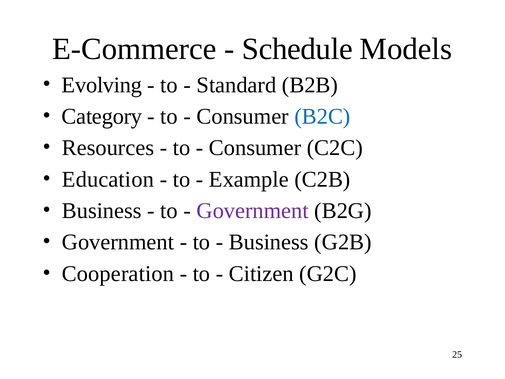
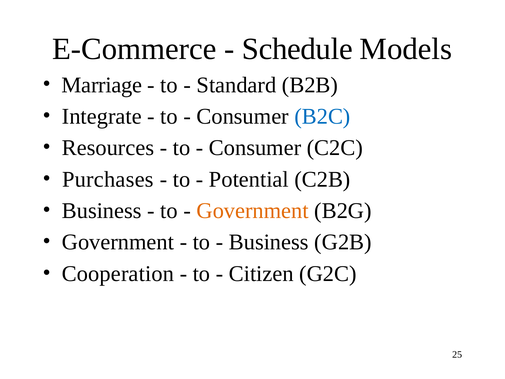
Evolving: Evolving -> Marriage
Category: Category -> Integrate
Education: Education -> Purchases
Example: Example -> Potential
Government at (253, 211) colour: purple -> orange
